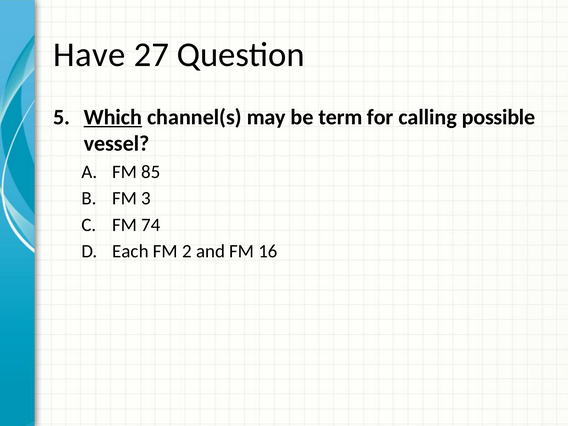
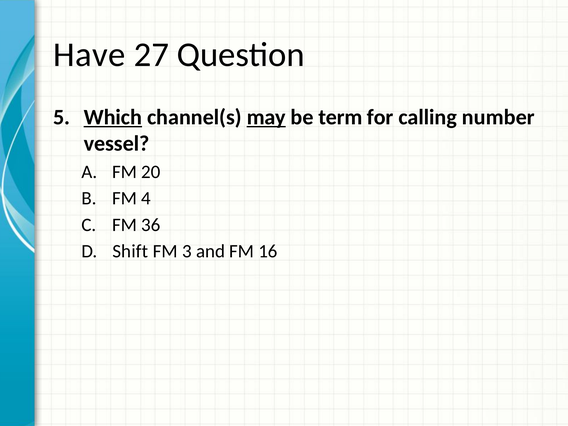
may underline: none -> present
possible: possible -> number
85: 85 -> 20
3: 3 -> 4
74: 74 -> 36
Each: Each -> Shift
2: 2 -> 3
